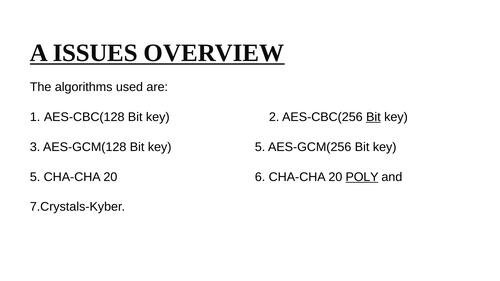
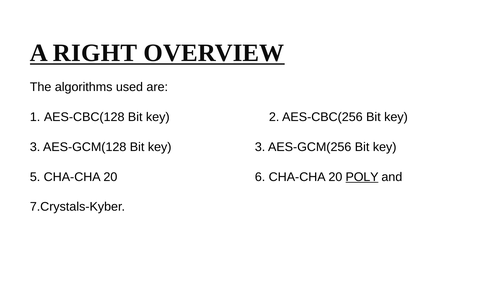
ISSUES: ISSUES -> RIGHT
Bit at (373, 117) underline: present -> none
AES-GCM(128 Bit key 5: 5 -> 3
